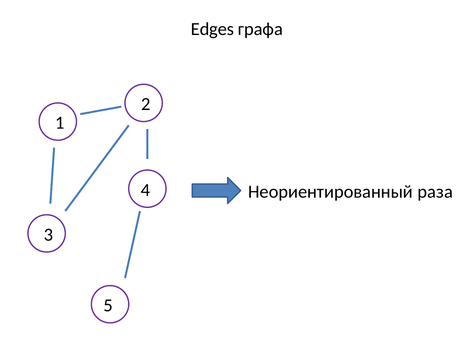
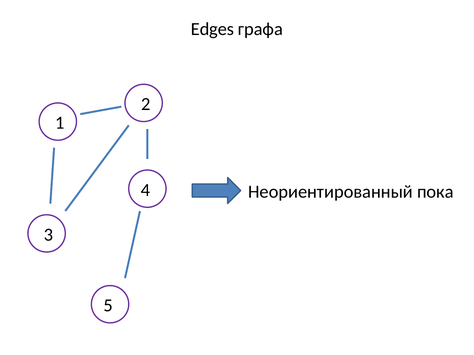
раза: раза -> пока
